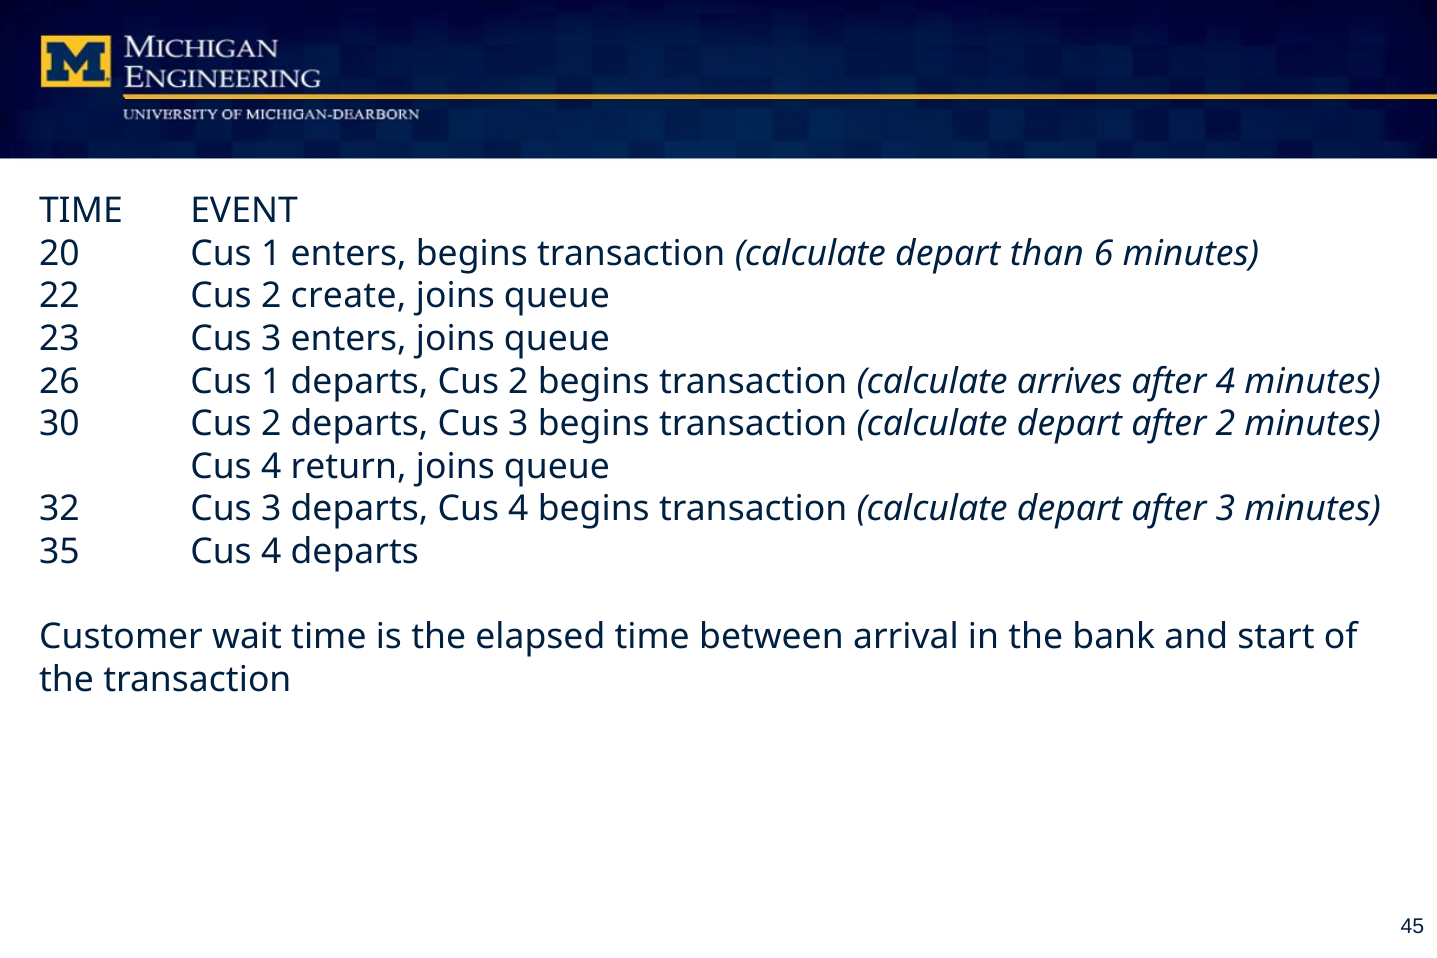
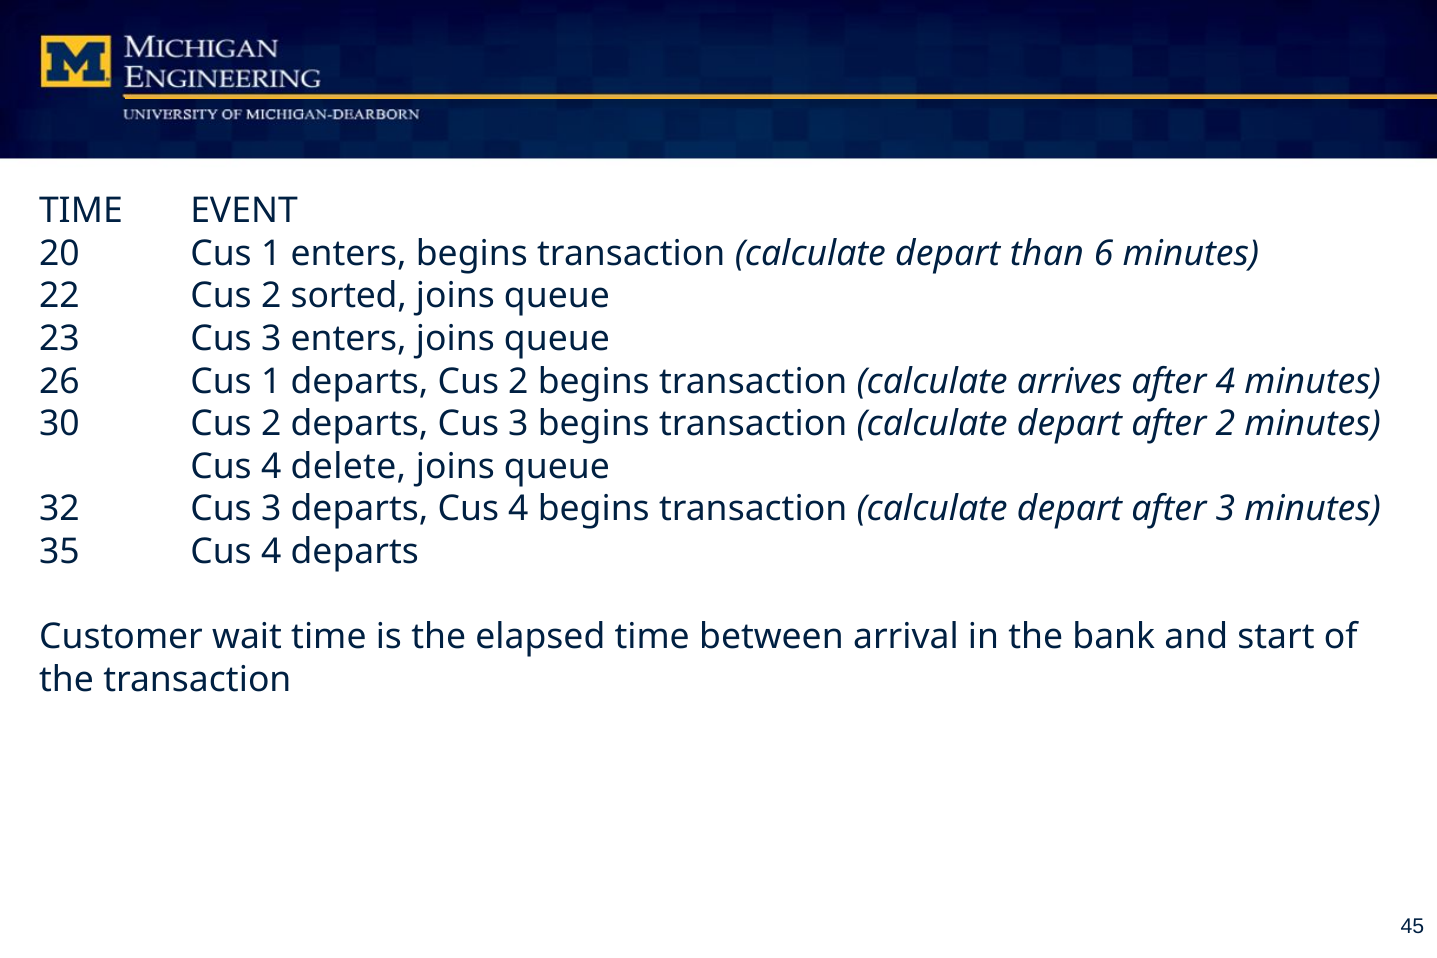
create: create -> sorted
return: return -> delete
